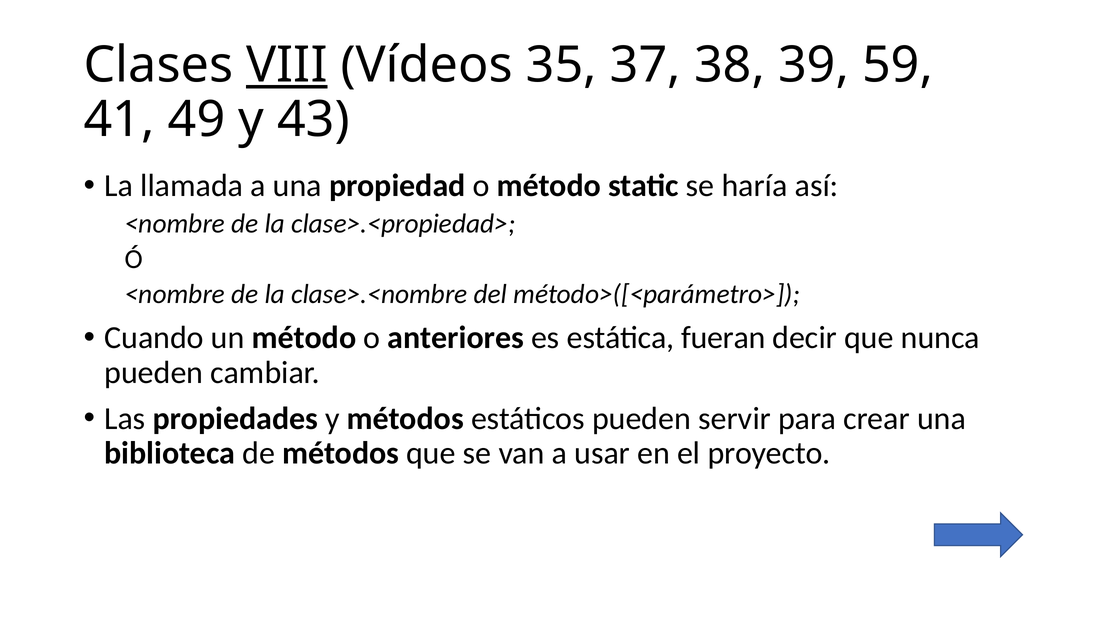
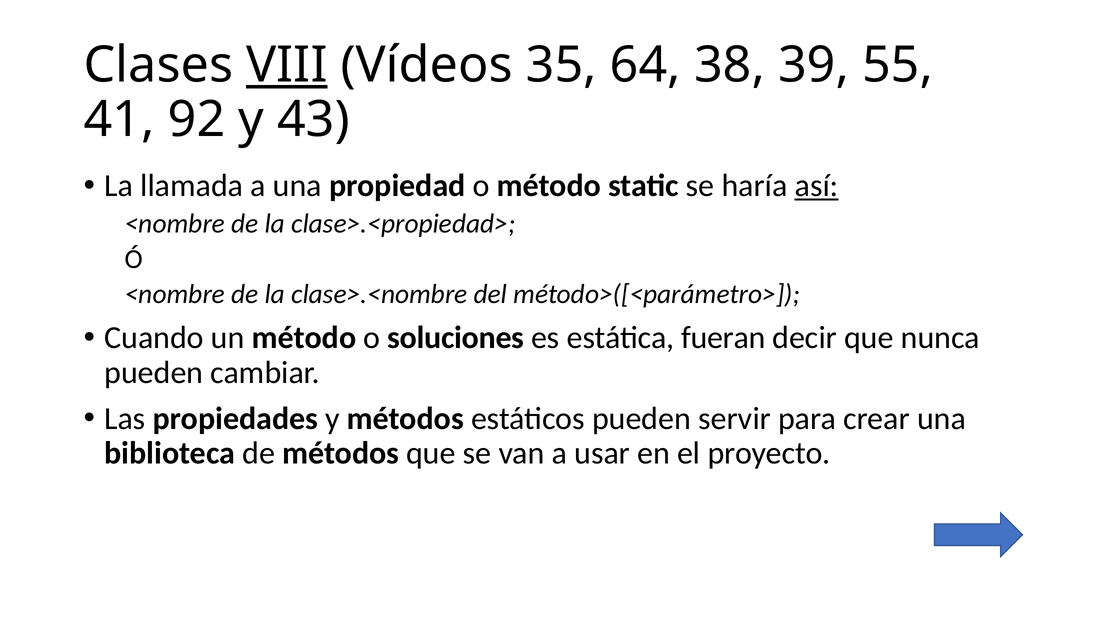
37: 37 -> 64
59: 59 -> 55
49: 49 -> 92
así underline: none -> present
anteriores: anteriores -> soluciones
